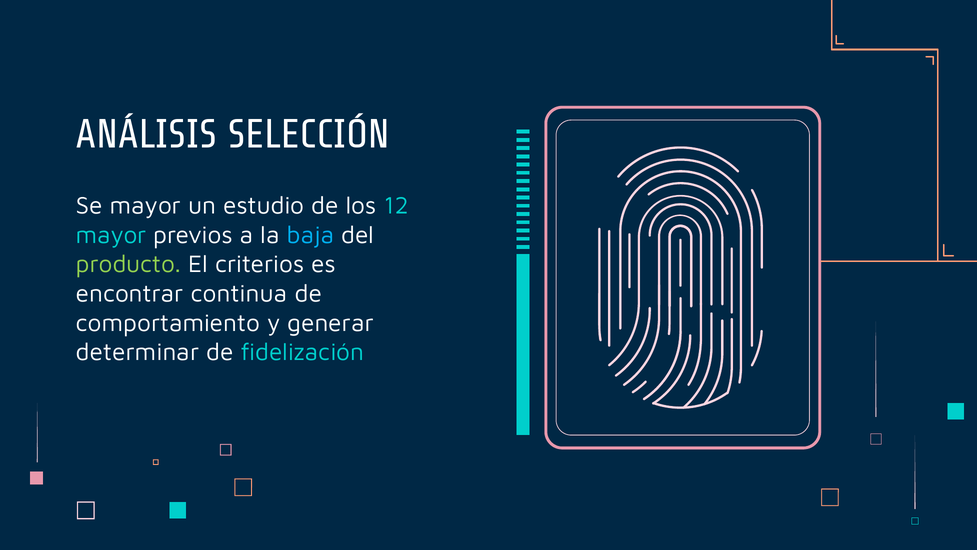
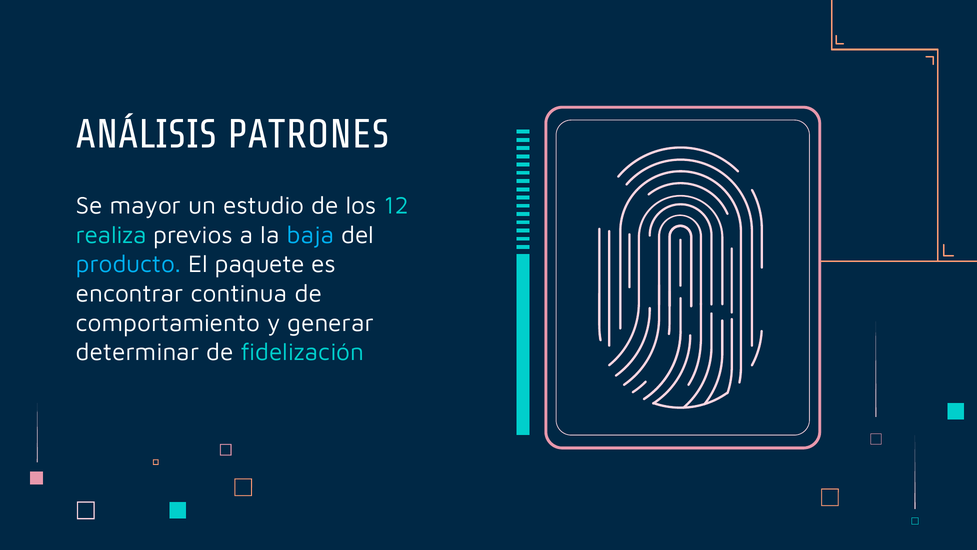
SELECCIÓN: SELECCIÓN -> PATRONES
mayor at (111, 235): mayor -> realiza
producto colour: light green -> light blue
criterios: criterios -> paquete
